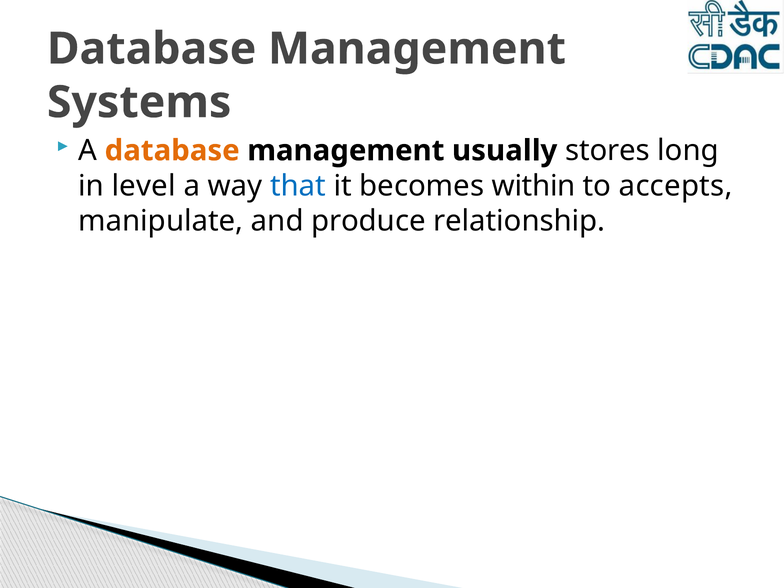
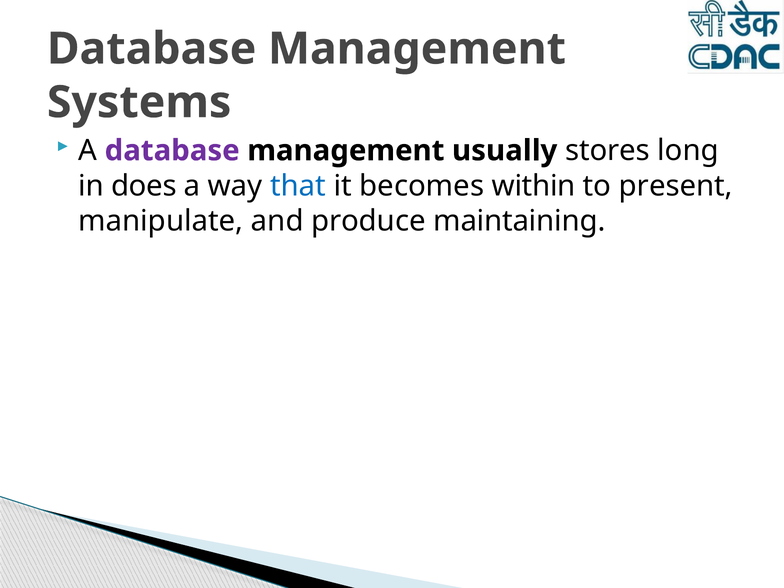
database at (172, 151) colour: orange -> purple
level: level -> does
accepts: accepts -> present
relationship: relationship -> maintaining
